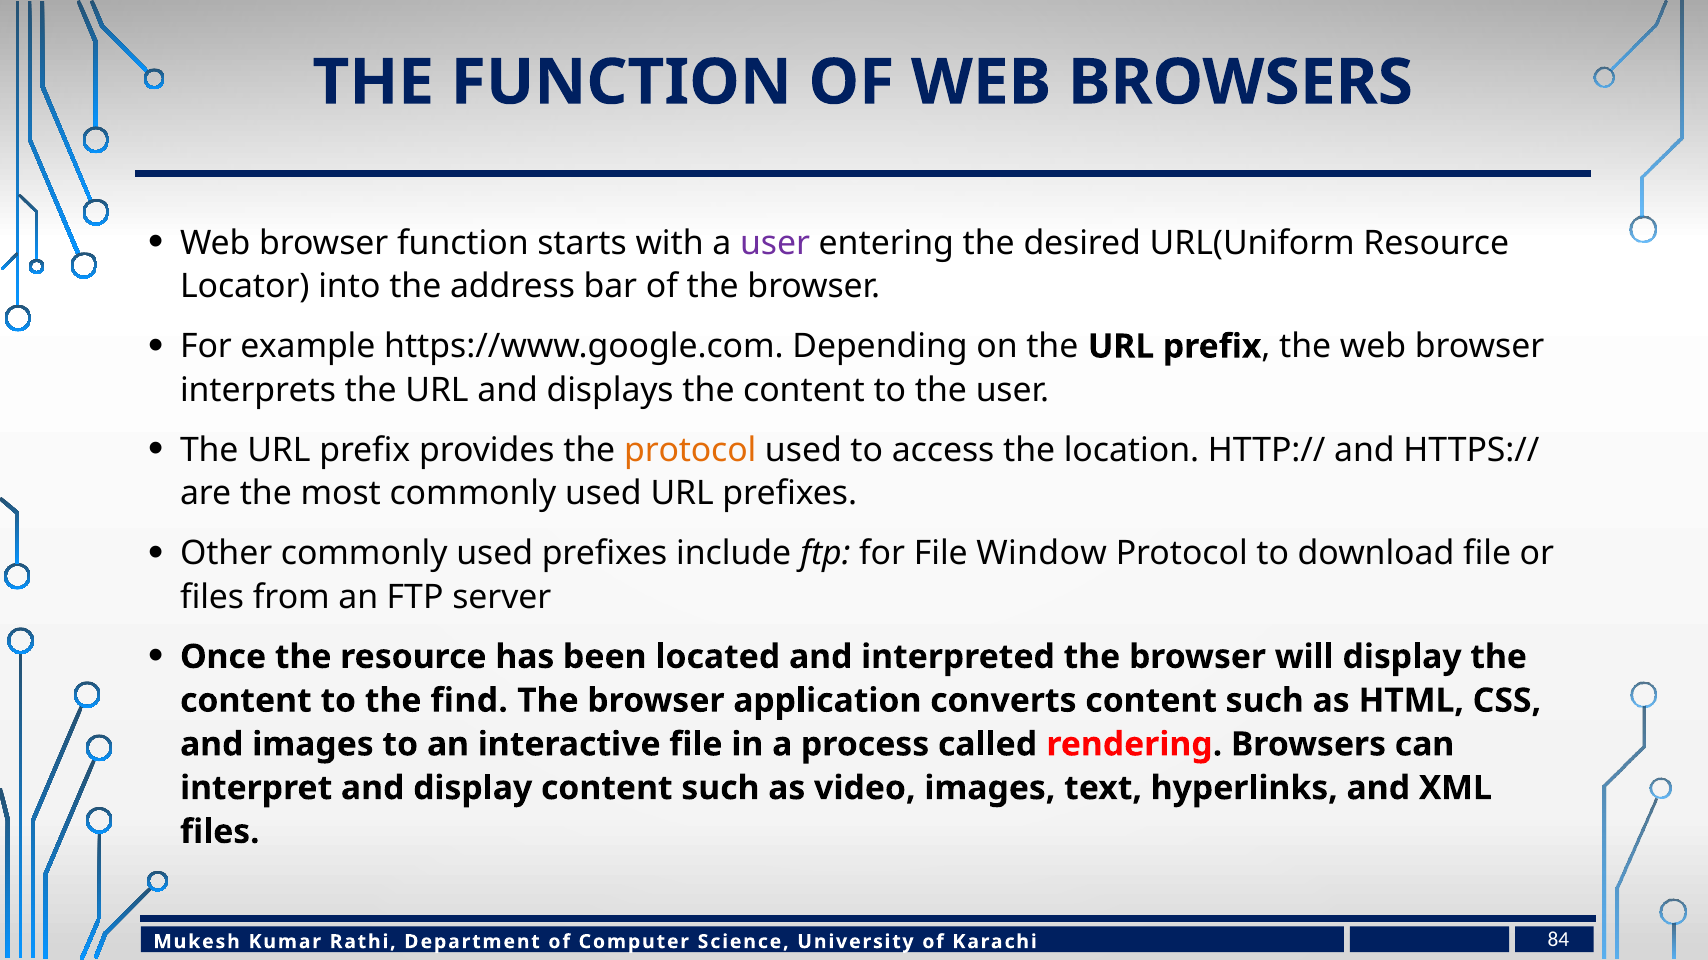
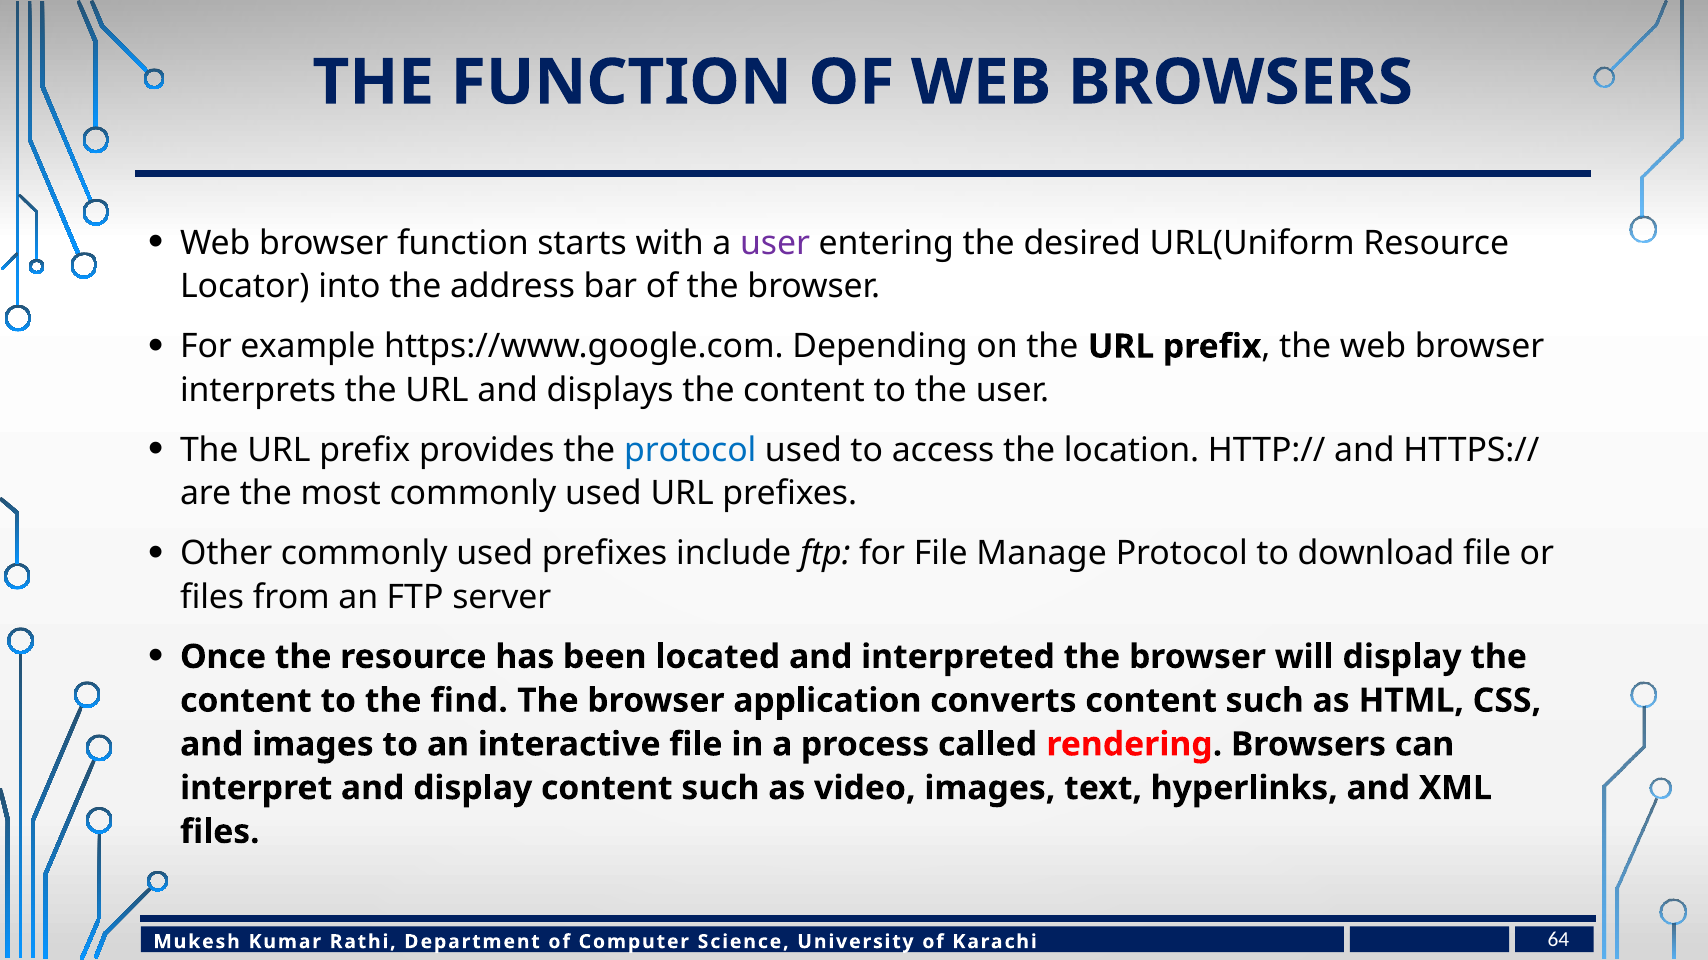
protocol at (690, 450) colour: orange -> blue
Window: Window -> Manage
84: 84 -> 64
